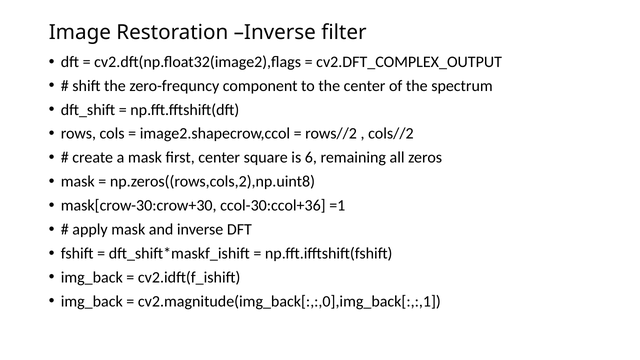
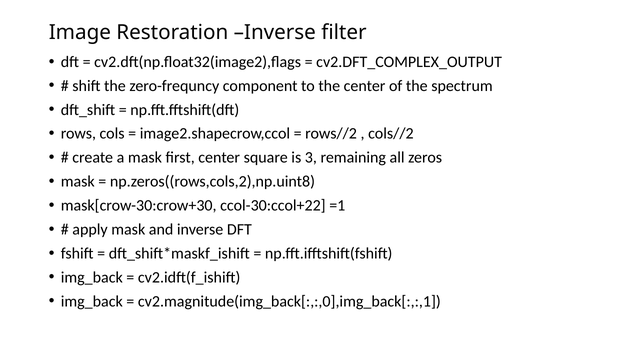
6: 6 -> 3
ccol-30:ccol+36: ccol-30:ccol+36 -> ccol-30:ccol+22
